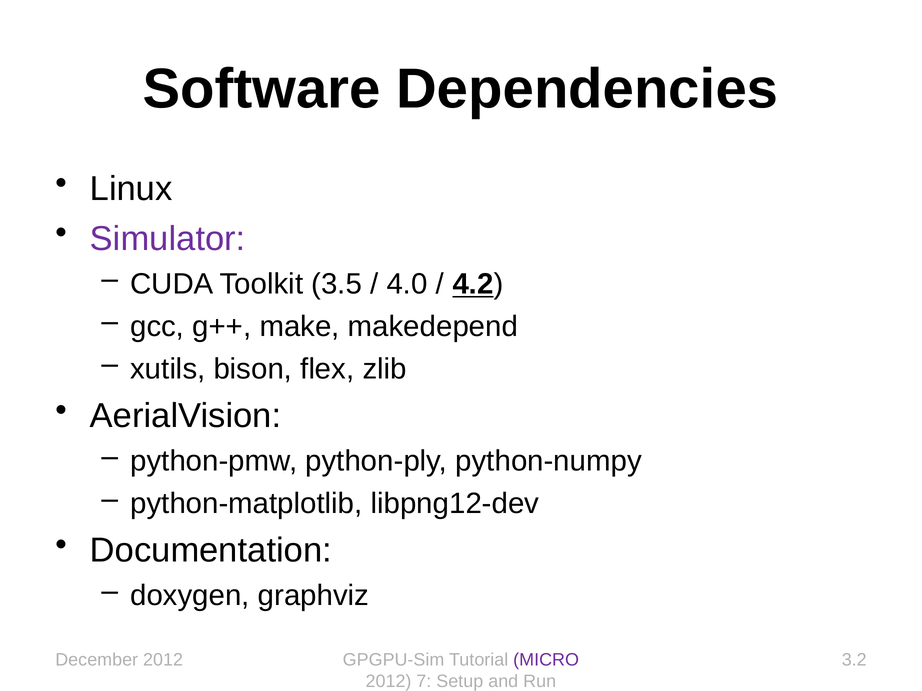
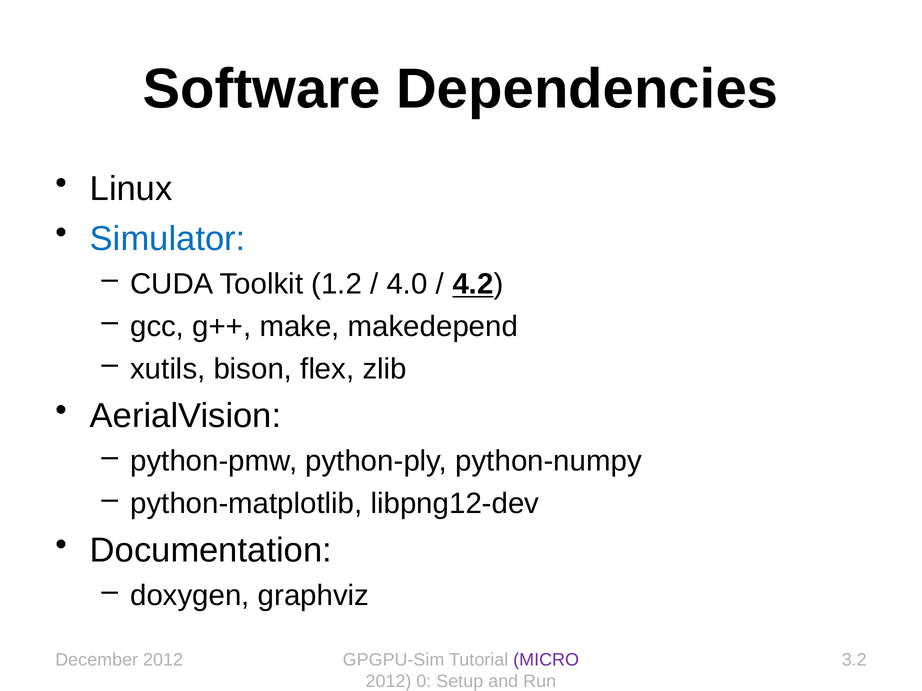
Simulator colour: purple -> blue
3.5: 3.5 -> 1.2
7: 7 -> 0
